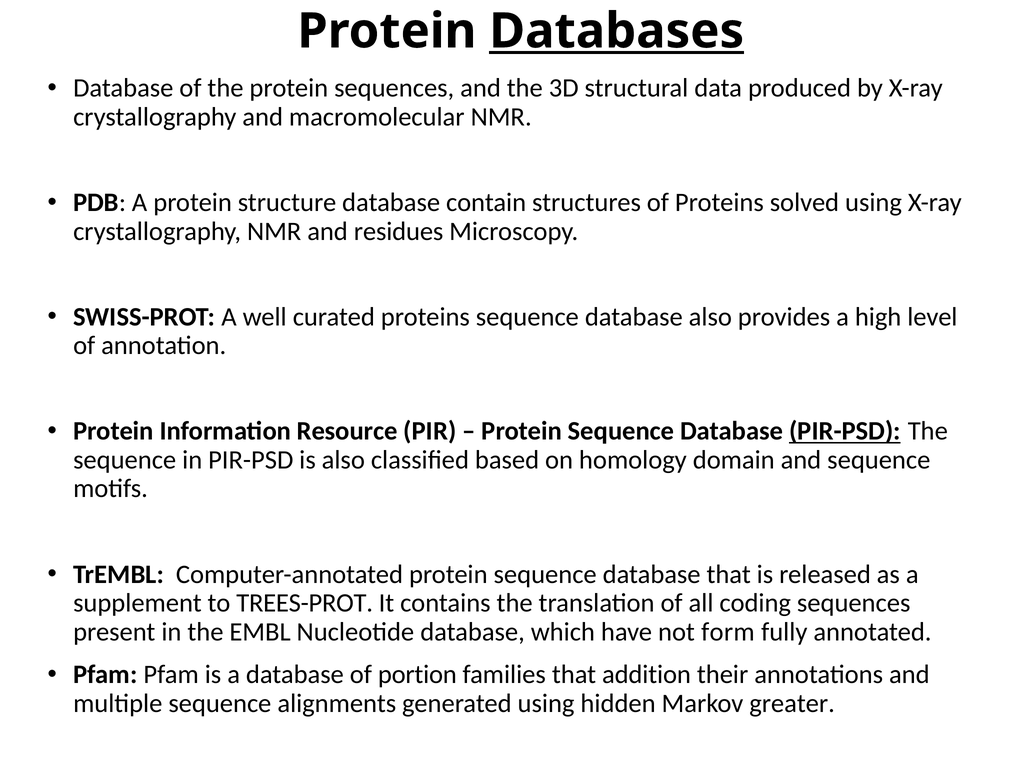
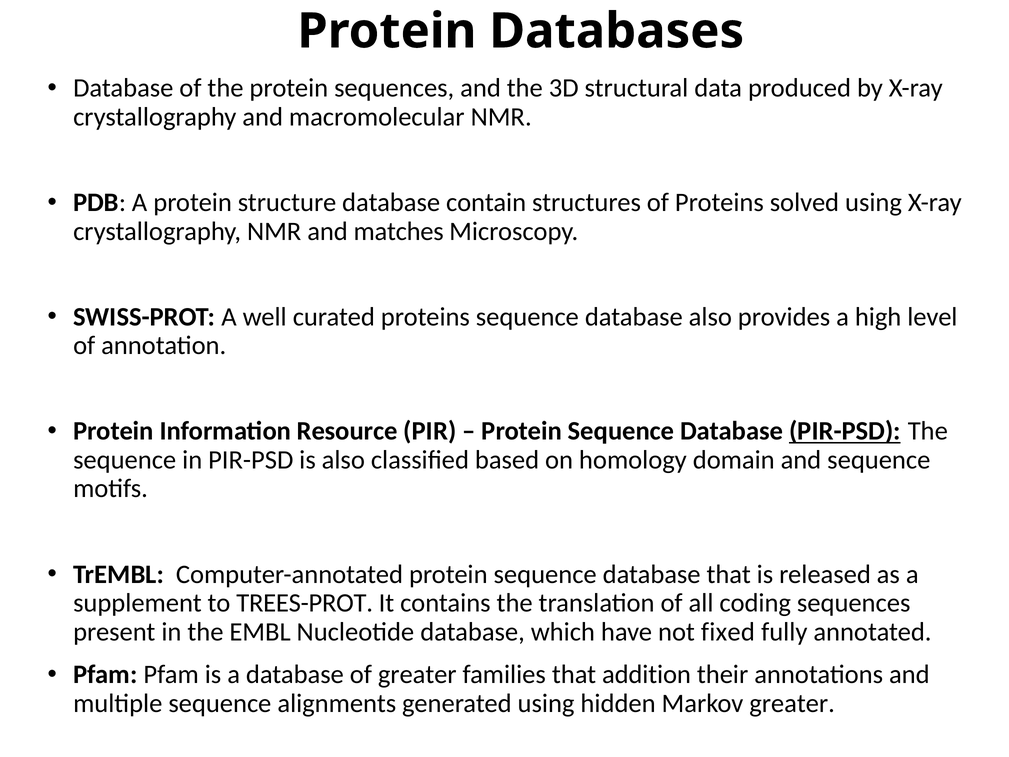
Databases underline: present -> none
residues: residues -> matches
form: form -> fixed
of portion: portion -> greater
